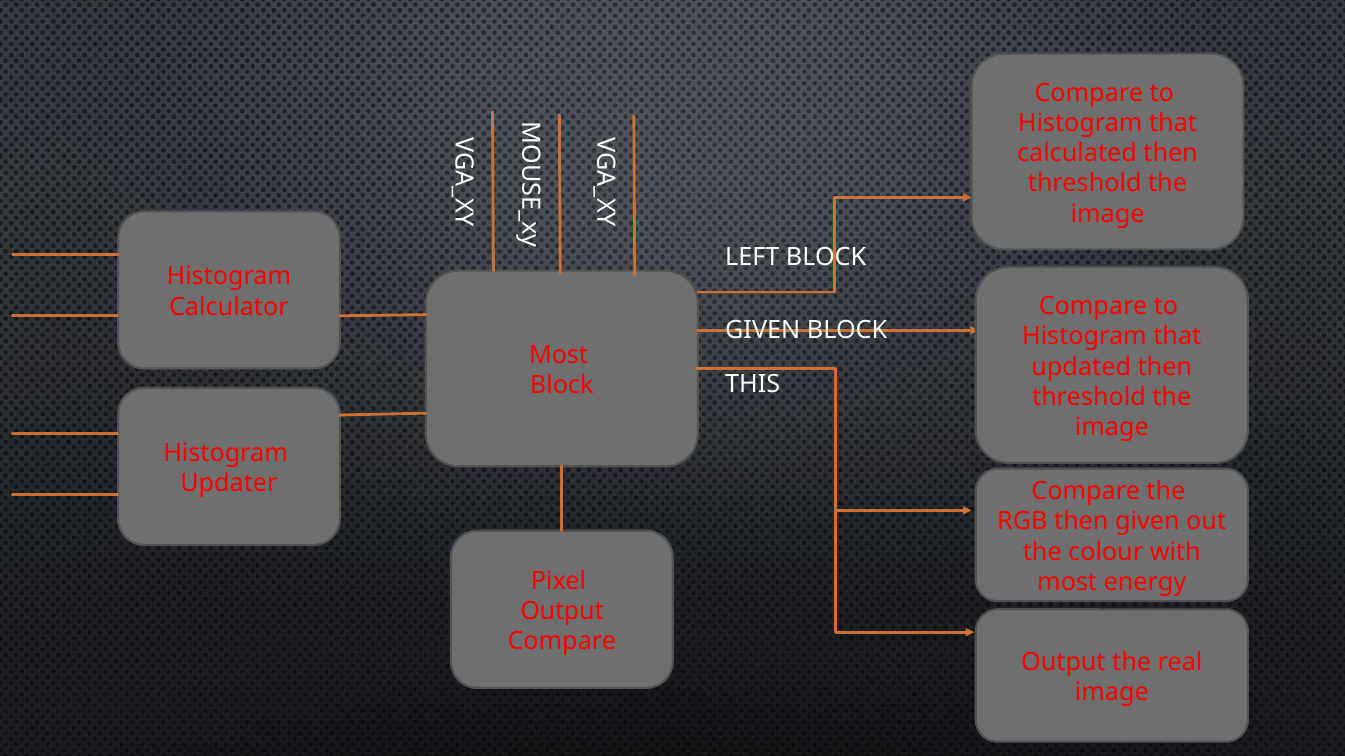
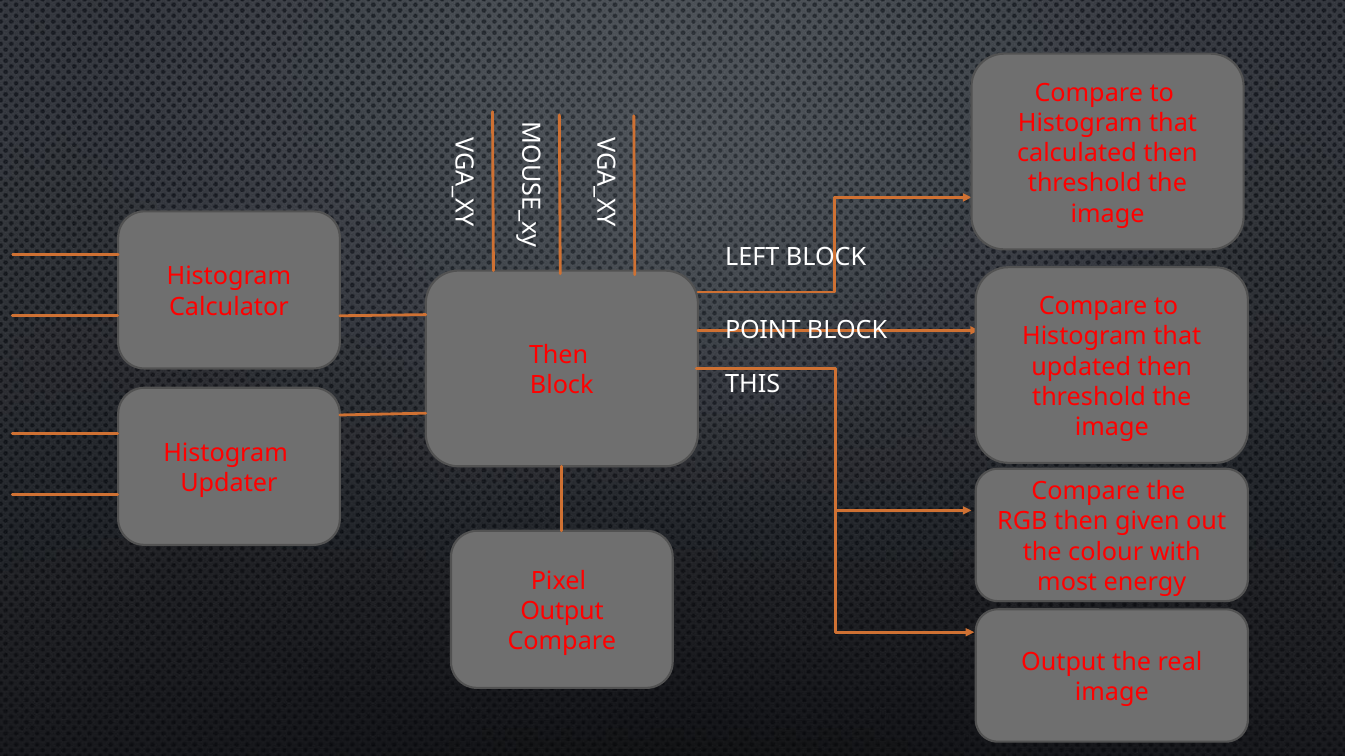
GIVEN at (763, 331): GIVEN -> POINT
Most at (559, 355): Most -> Then
